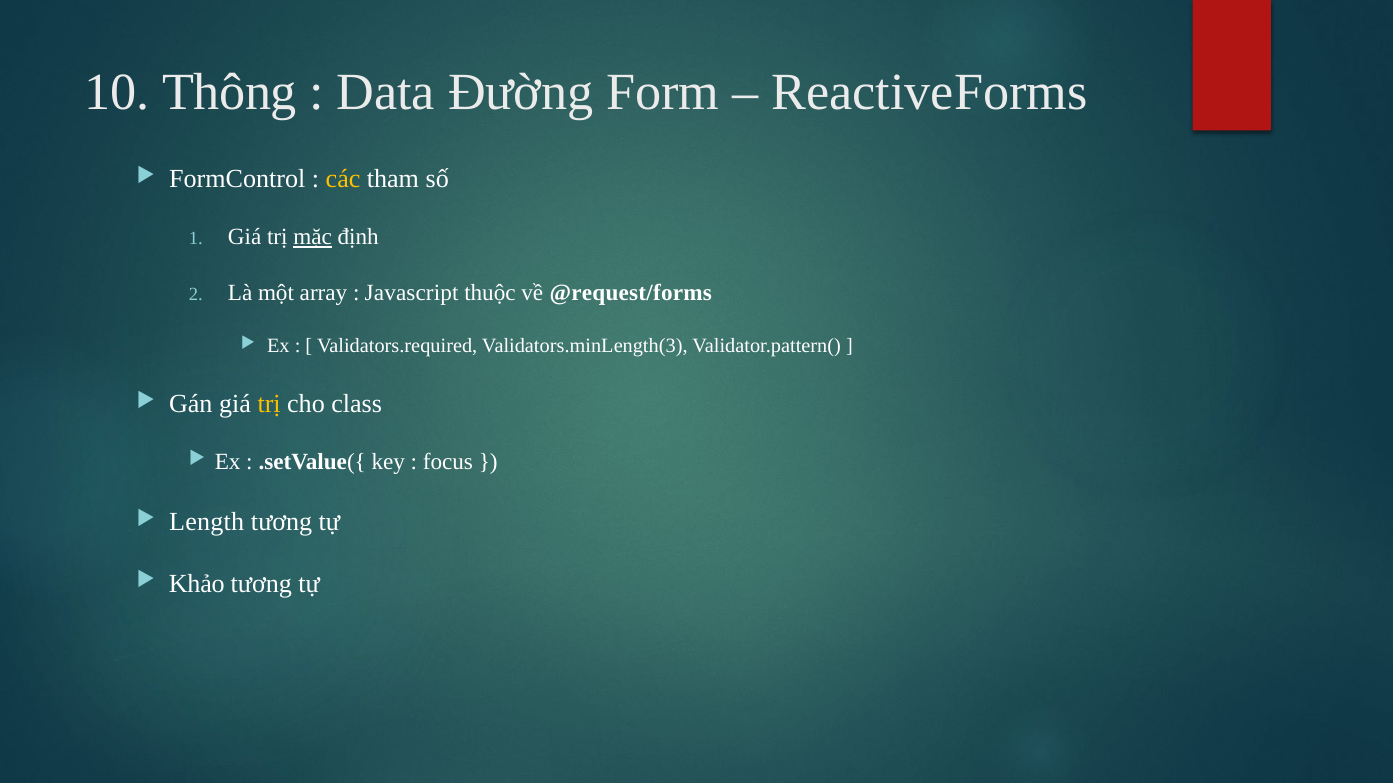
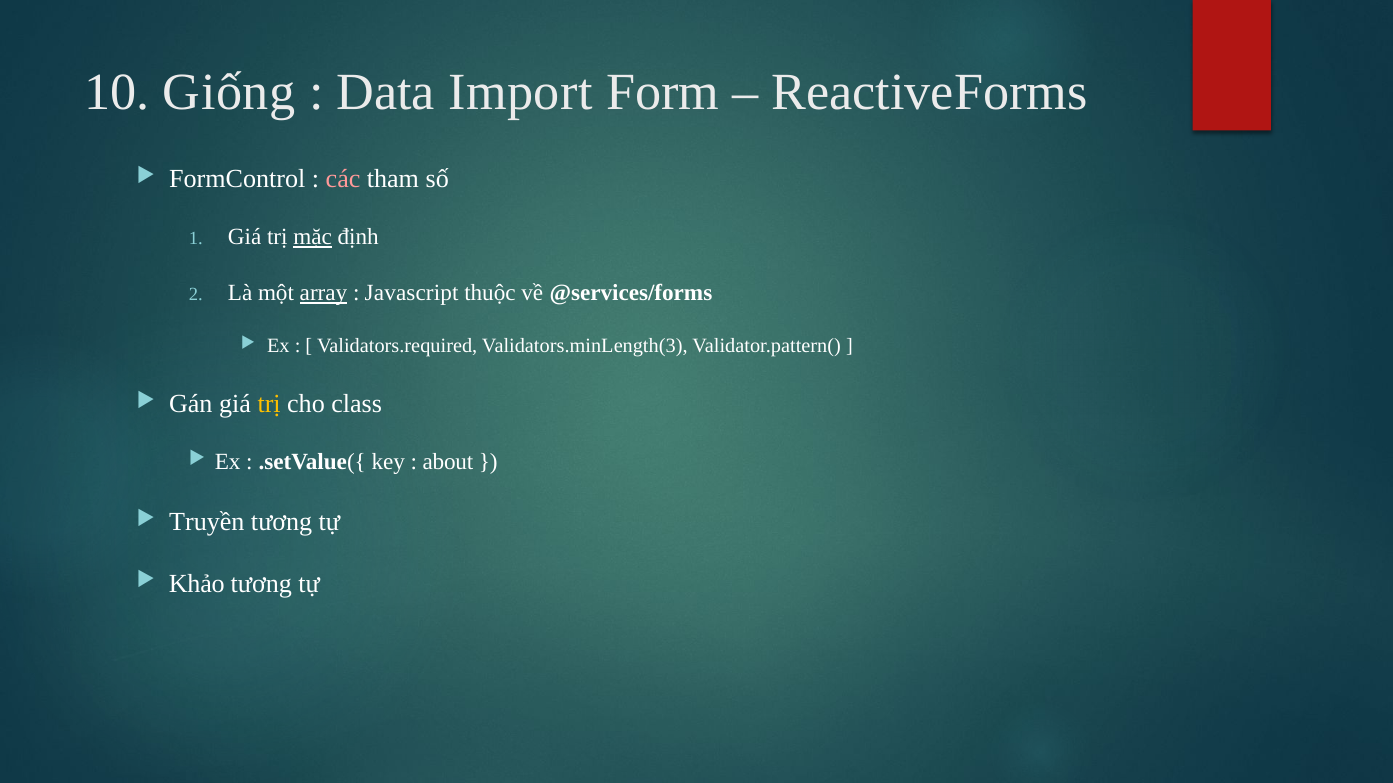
Thông: Thông -> Giống
Đường: Đường -> Import
các colour: yellow -> pink
array underline: none -> present
@request/forms: @request/forms -> @services/forms
focus: focus -> about
Length: Length -> Truyền
